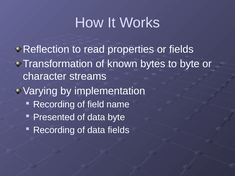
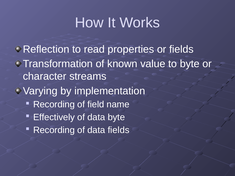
bytes: bytes -> value
Presented: Presented -> Effectively
